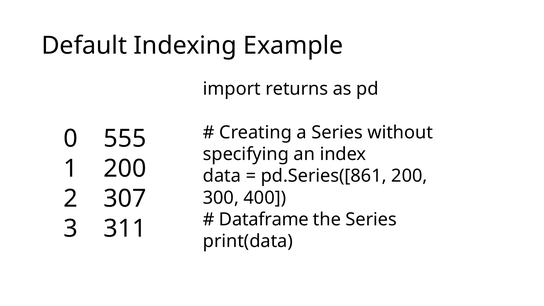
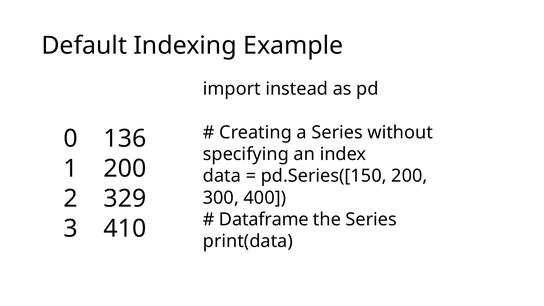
returns: returns -> instead
555: 555 -> 136
pd.Series([861: pd.Series([861 -> pd.Series([150
307: 307 -> 329
311: 311 -> 410
